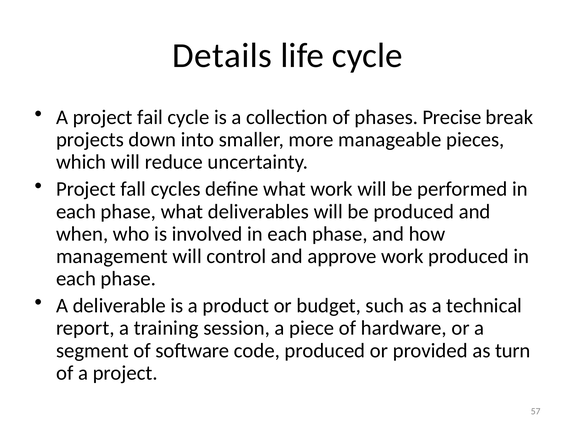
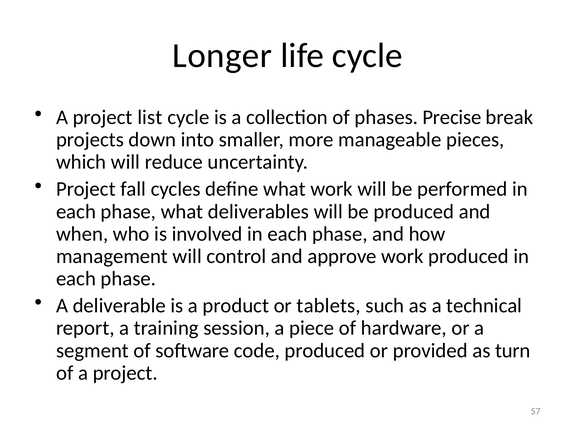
Details: Details -> Longer
fail: fail -> list
budget: budget -> tablets
